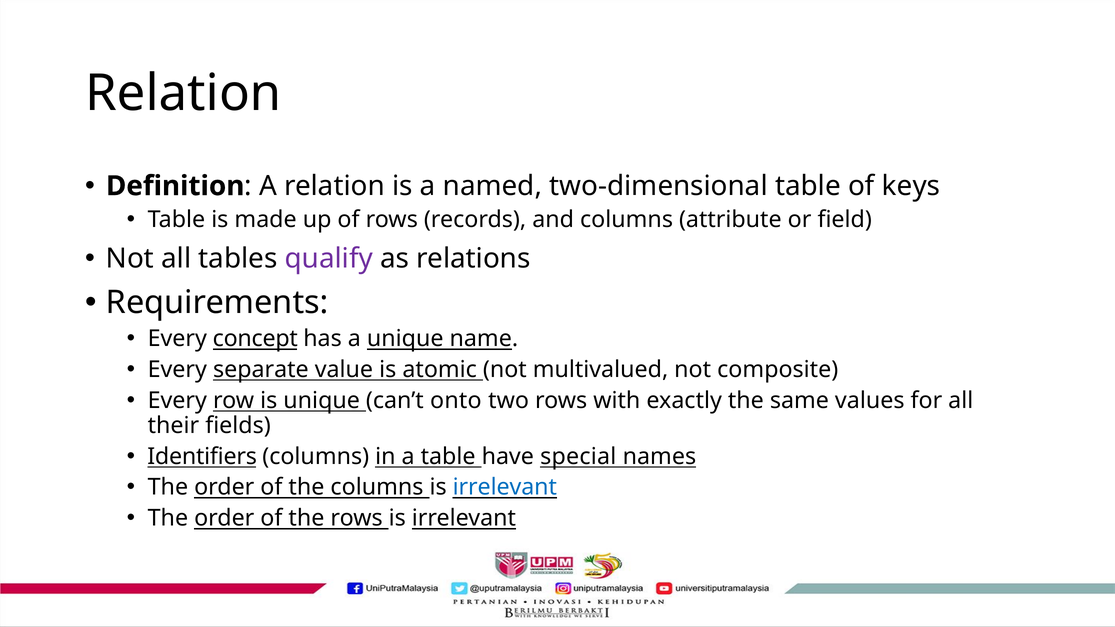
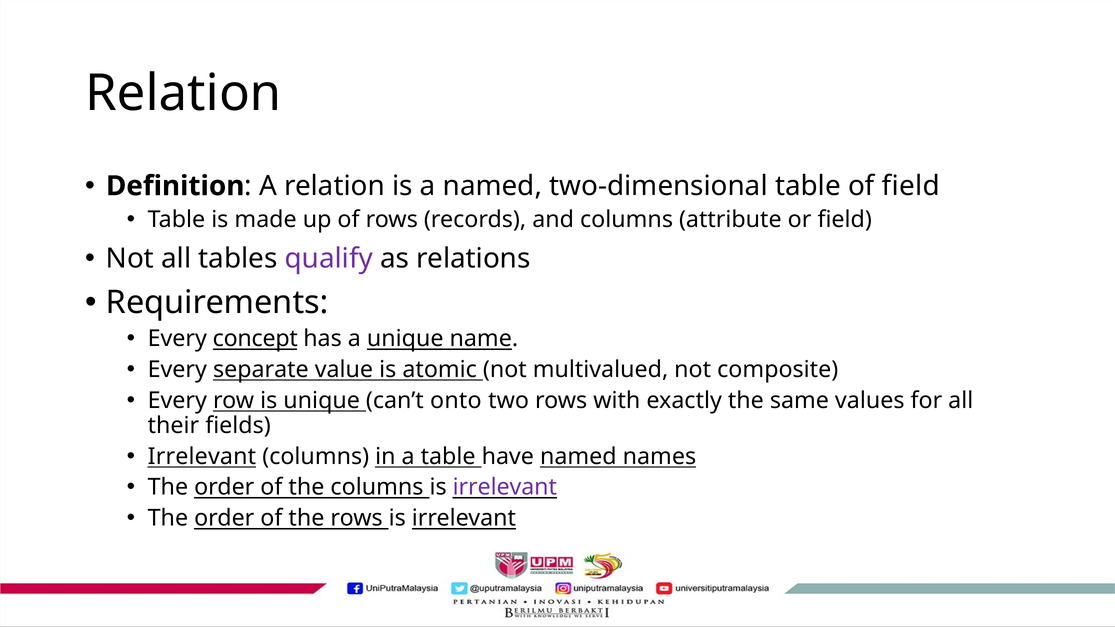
of keys: keys -> field
Identifiers at (202, 457): Identifiers -> Irrelevant
have special: special -> named
irrelevant at (505, 487) colour: blue -> purple
